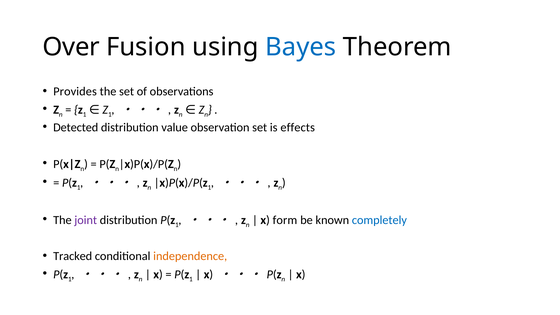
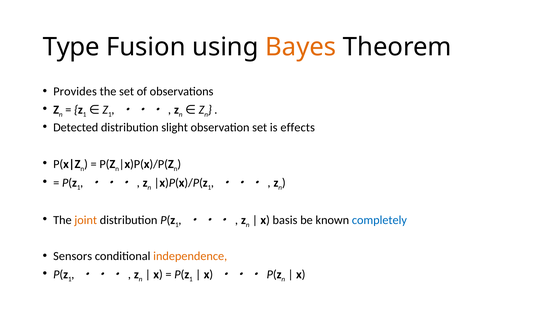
Over: Over -> Type
Bayes colour: blue -> orange
value: value -> slight
joint colour: purple -> orange
form: form -> basis
Tracked: Tracked -> Sensors
